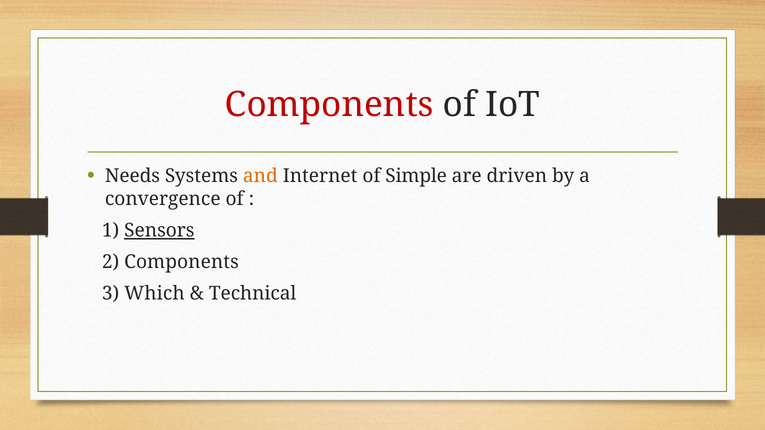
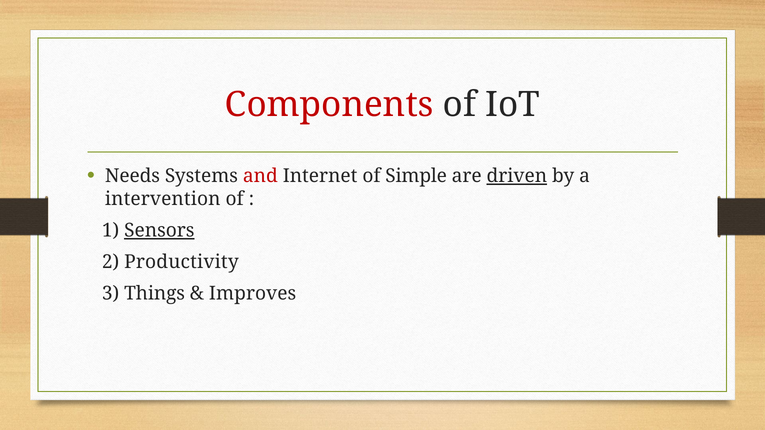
and colour: orange -> red
driven underline: none -> present
convergence: convergence -> intervention
2 Components: Components -> Productivity
Which: Which -> Things
Technical: Technical -> Improves
